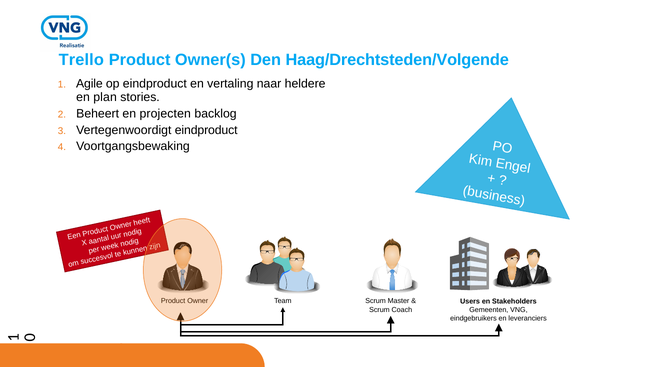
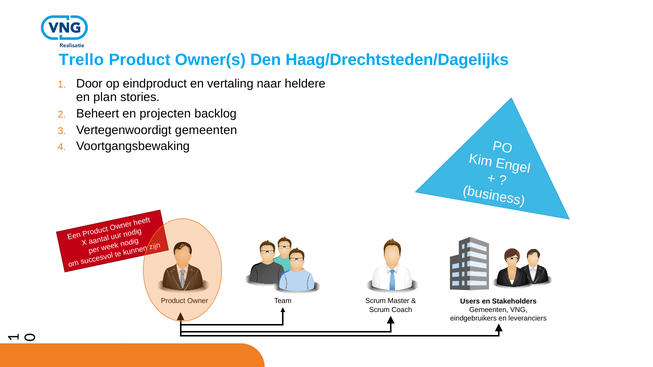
Haag/Drechtsteden/Volgende: Haag/Drechtsteden/Volgende -> Haag/Drechtsteden/Dagelijks
Agile: Agile -> Door
Vertegenwoordigt eindproduct: eindproduct -> gemeenten
